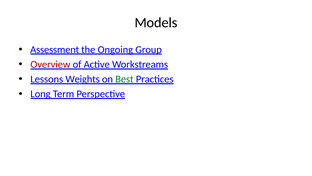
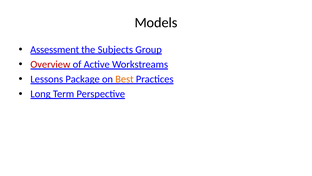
Ongoing: Ongoing -> Subjects
Weights: Weights -> Package
Best colour: green -> orange
